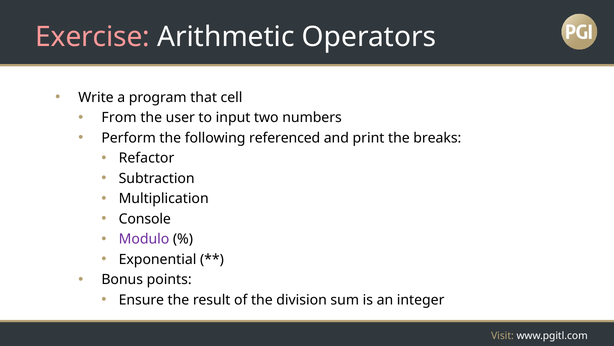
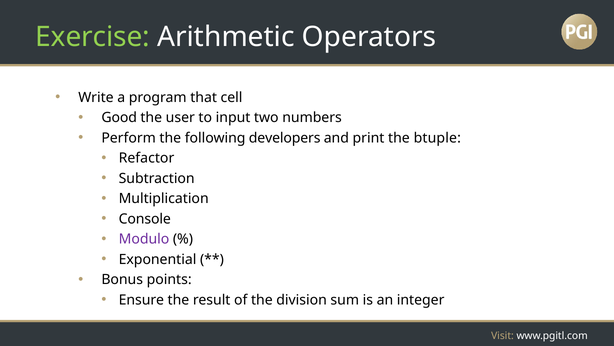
Exercise colour: pink -> light green
From: From -> Good
referenced: referenced -> developers
breaks: breaks -> btuple
